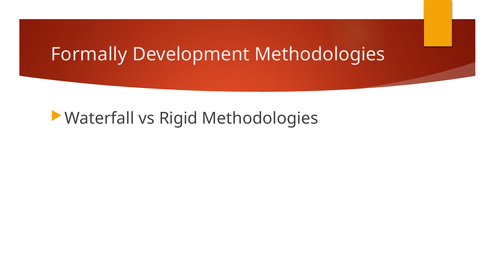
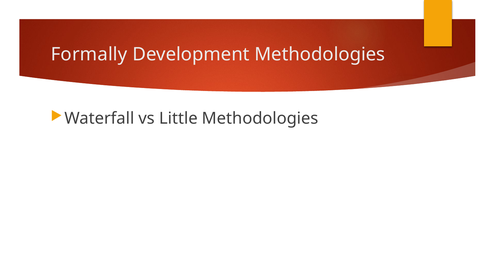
Rigid: Rigid -> Little
